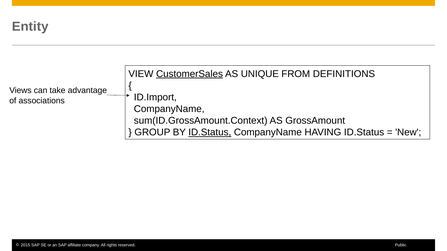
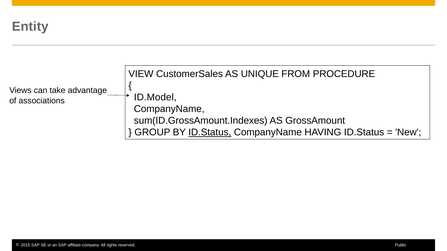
CustomerSales underline: present -> none
DEFINITIONS: DEFINITIONS -> PROCEDURE
ID.Import: ID.Import -> ID.Model
sum(ID.GrossAmount.Context: sum(ID.GrossAmount.Context -> sum(ID.GrossAmount.Indexes
